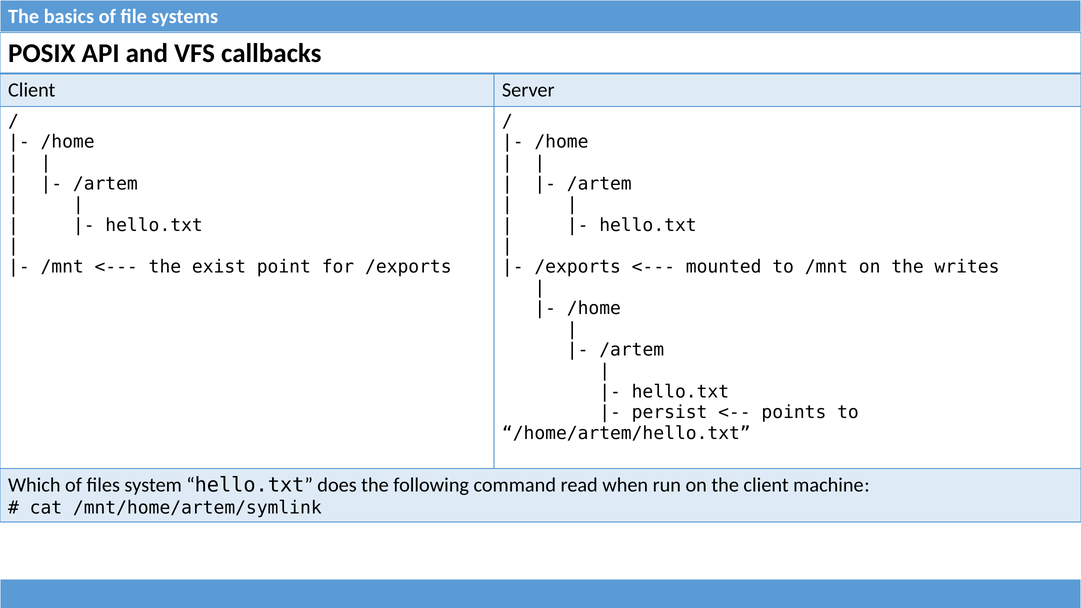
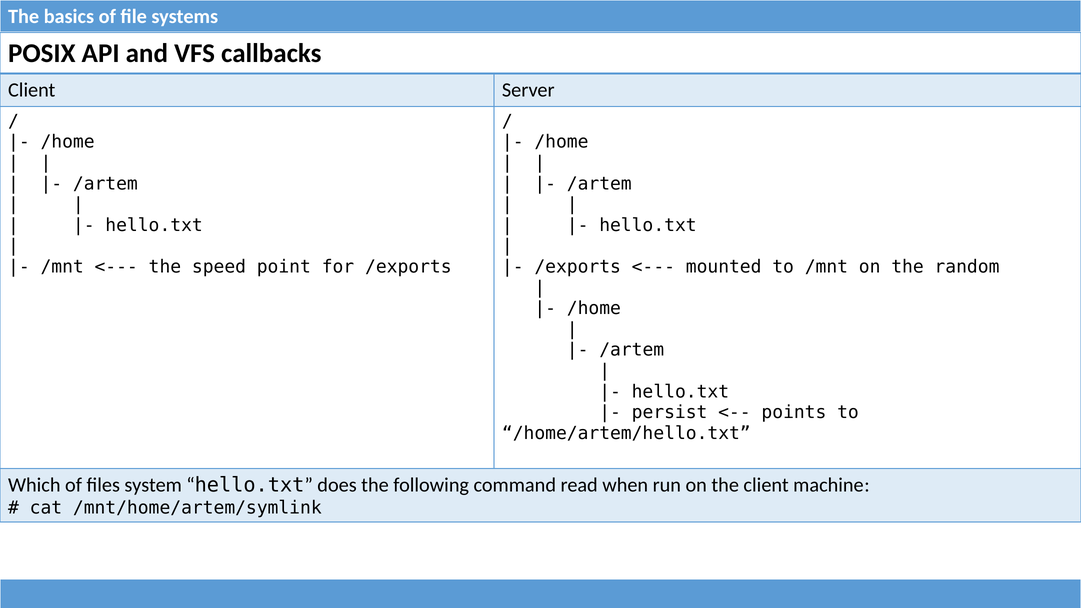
exist: exist -> speed
writes: writes -> random
